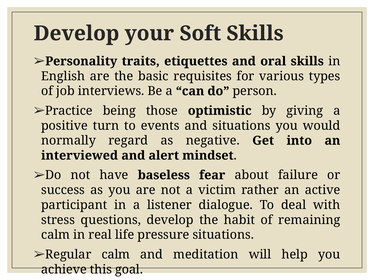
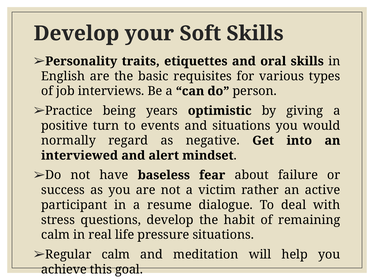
those: those -> years
listener: listener -> resume
